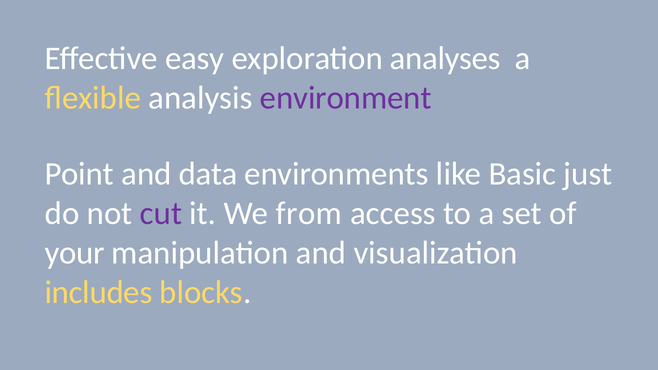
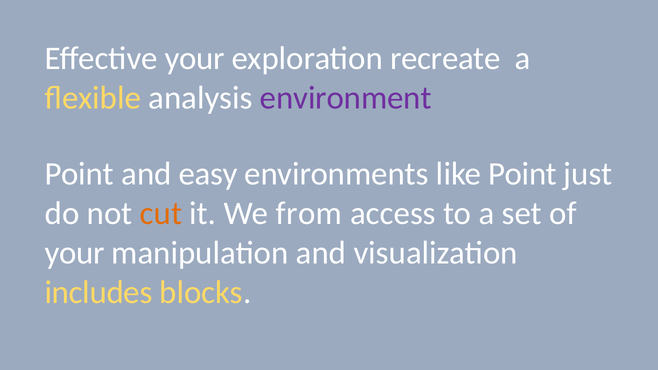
Effective easy: easy -> your
analyses: analyses -> recreate
data: data -> easy
like Basic: Basic -> Point
cut colour: purple -> orange
